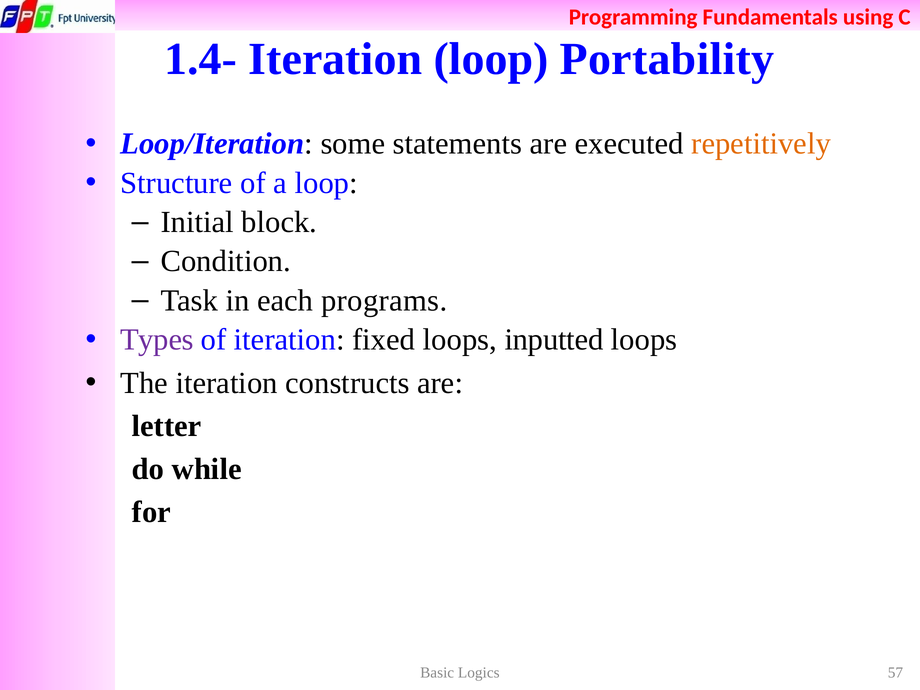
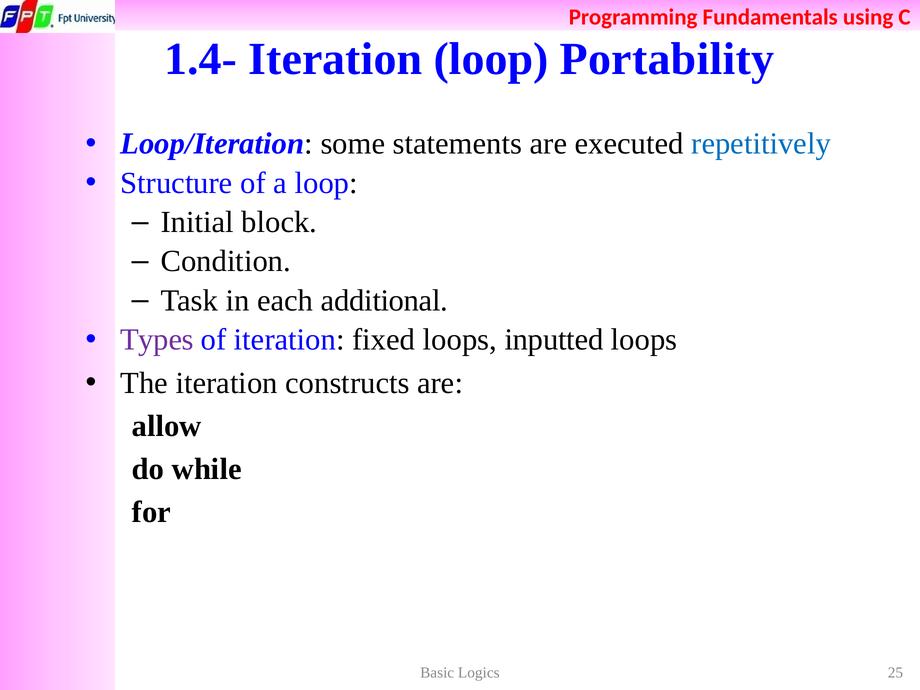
repetitively colour: orange -> blue
programs: programs -> additional
letter: letter -> allow
57: 57 -> 25
